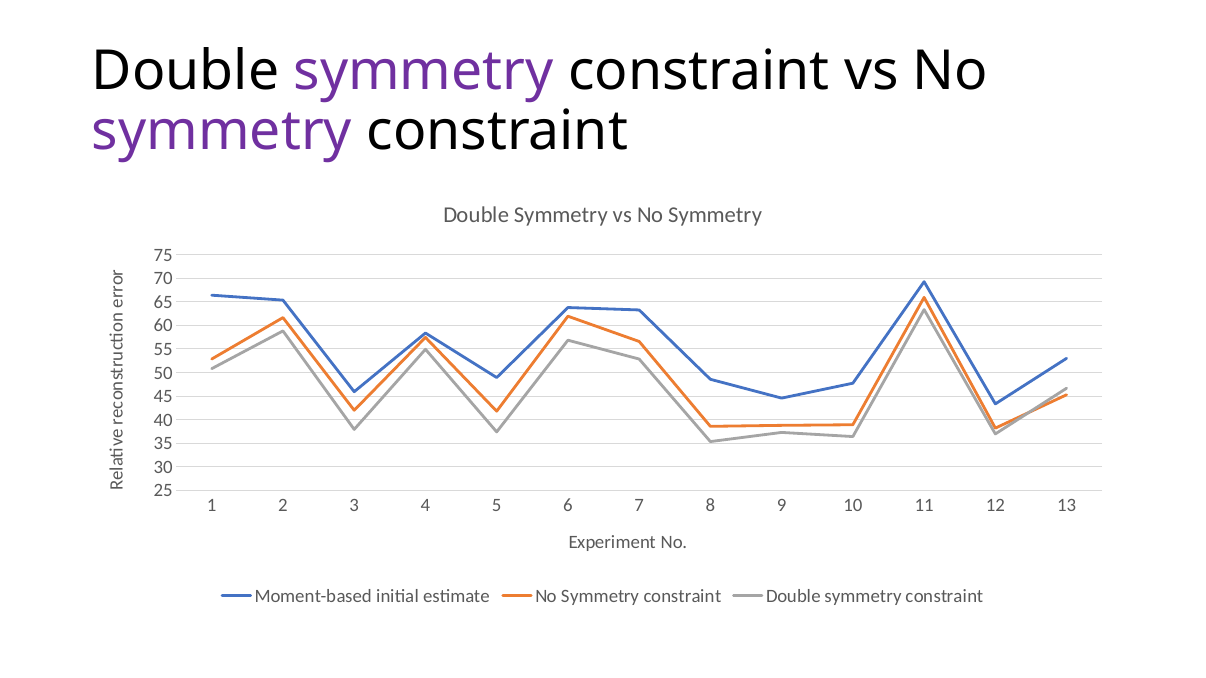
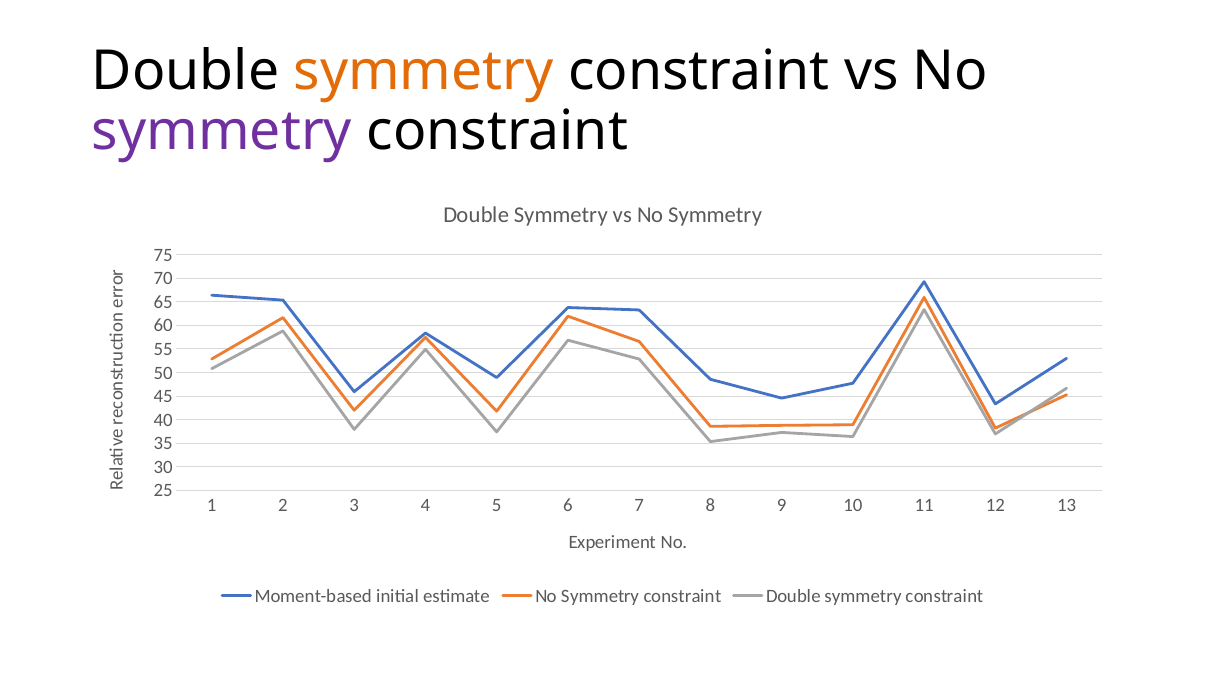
symmetry at (424, 71) colour: purple -> orange
